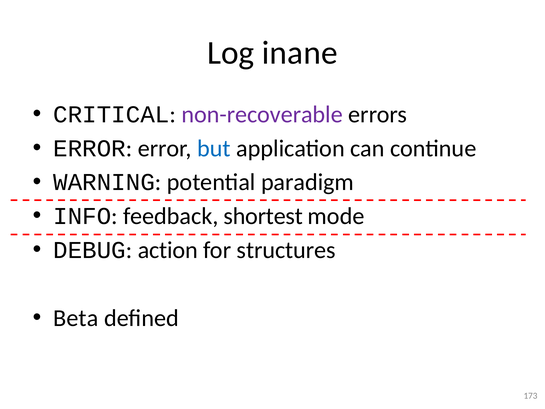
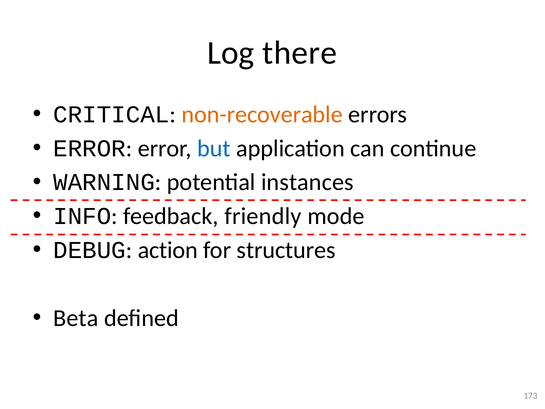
inane: inane -> there
non-recoverable colour: purple -> orange
paradigm: paradigm -> instances
shortest: shortest -> friendly
